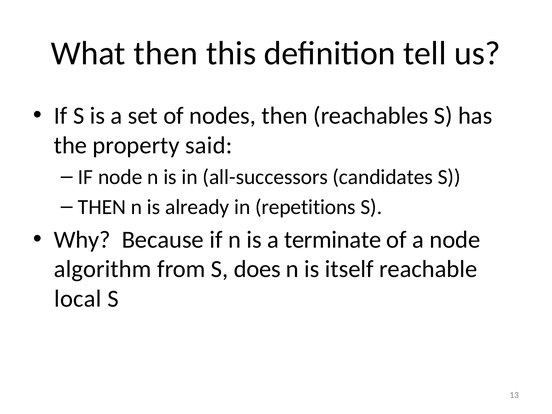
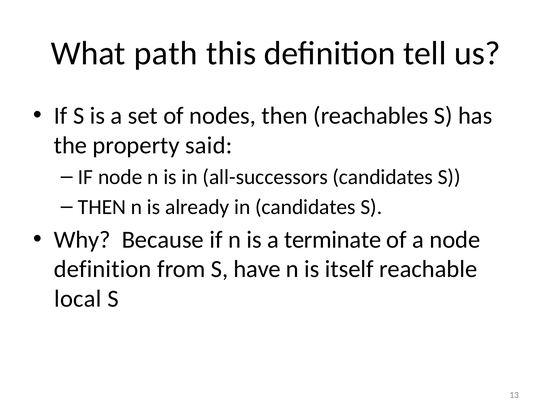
What then: then -> path
in repetitions: repetitions -> candidates
algorithm at (103, 269): algorithm -> definition
does: does -> have
